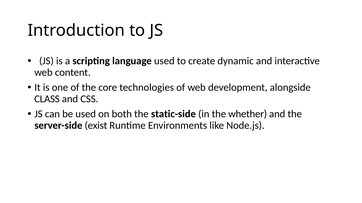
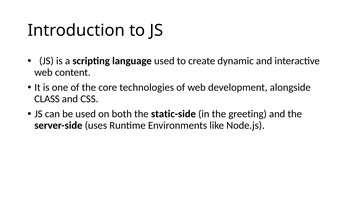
whether: whether -> greeting
exist: exist -> uses
